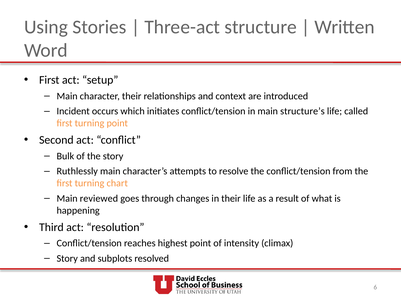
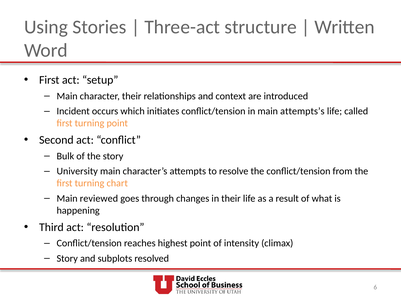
structure’s: structure’s -> attempts’s
Ruthlessly: Ruthlessly -> University
